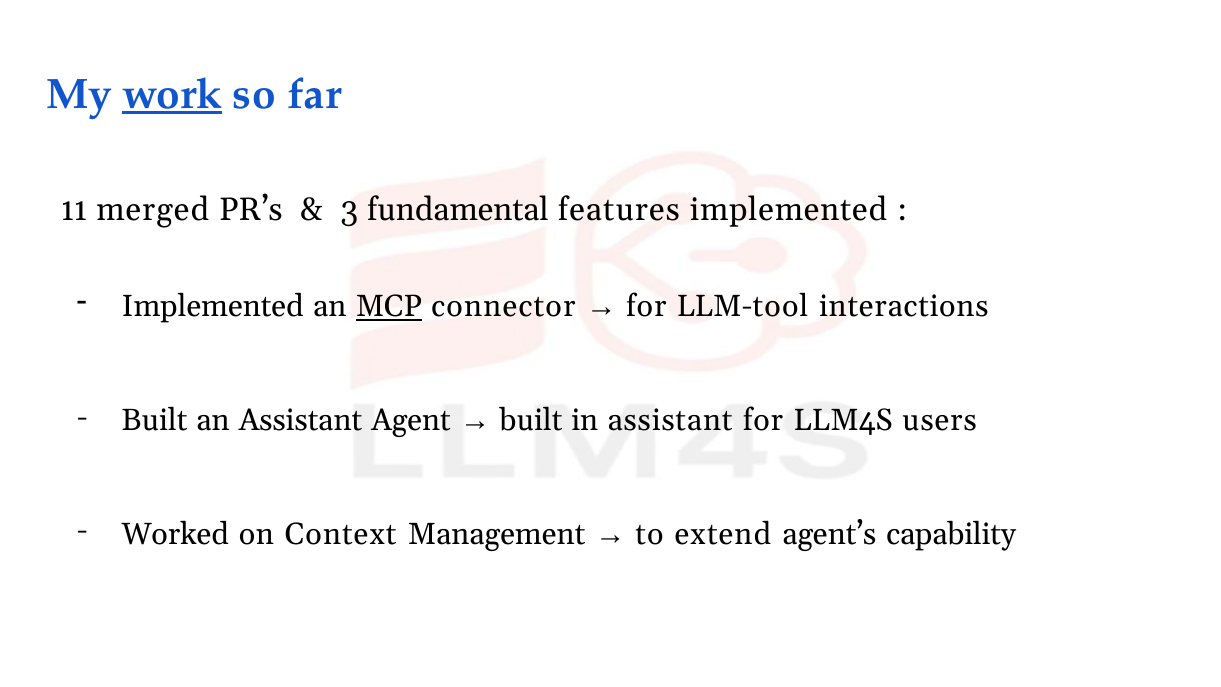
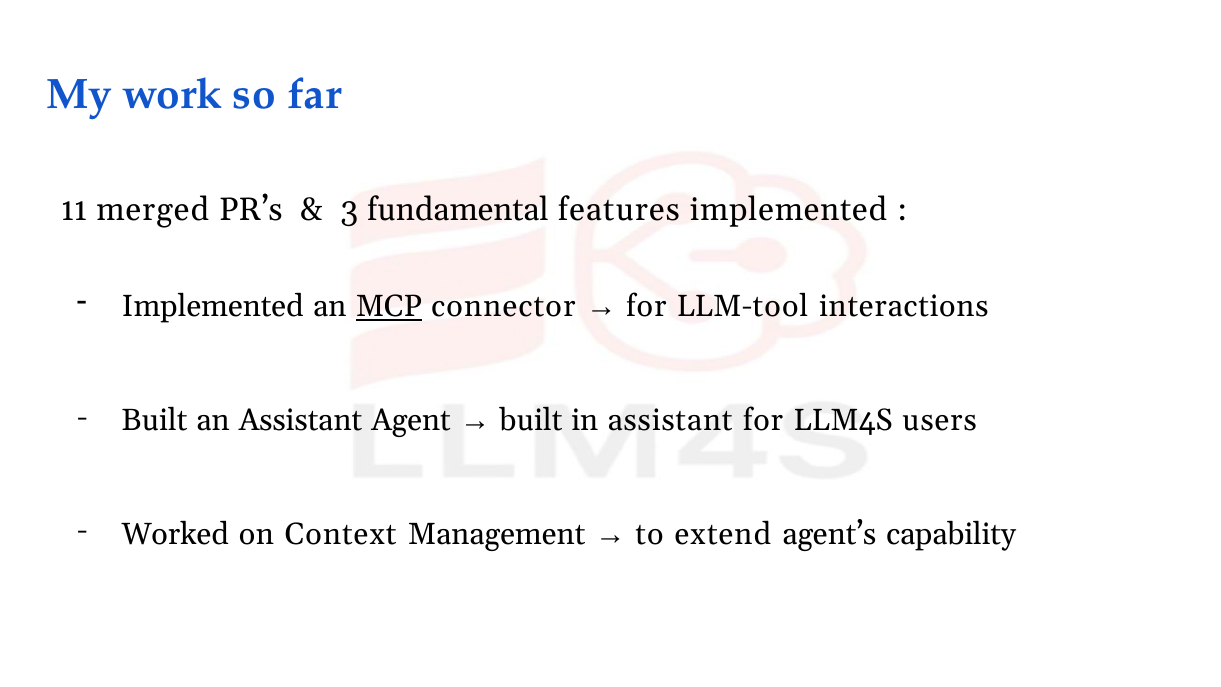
work underline: present -> none
